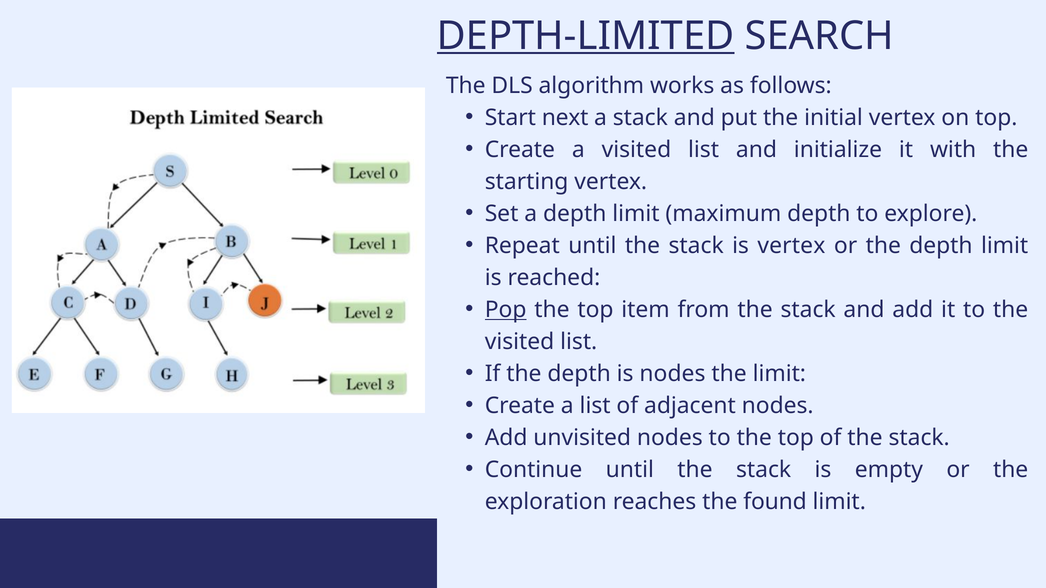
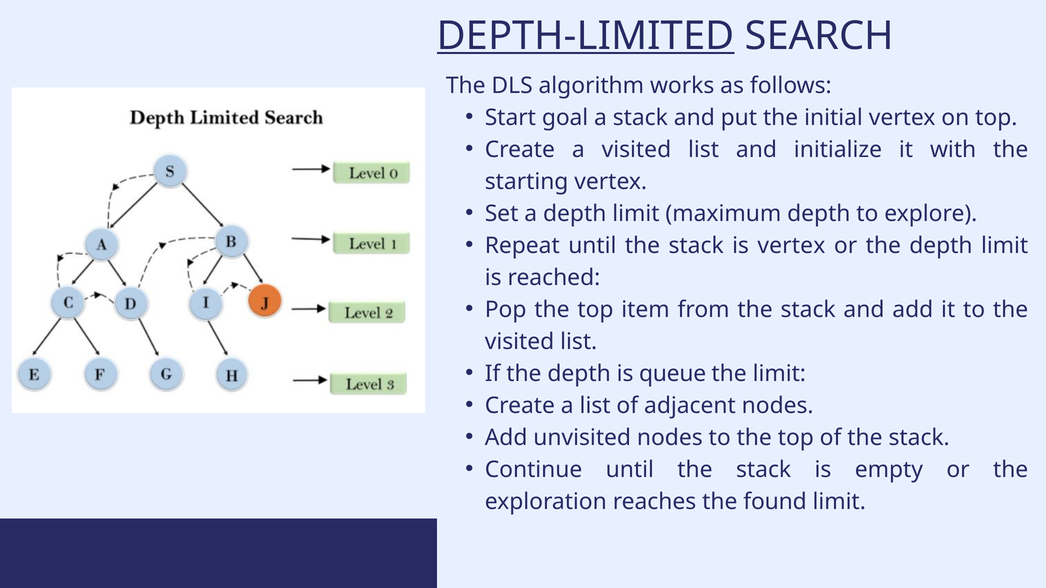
next: next -> goal
Pop underline: present -> none
is nodes: nodes -> queue
